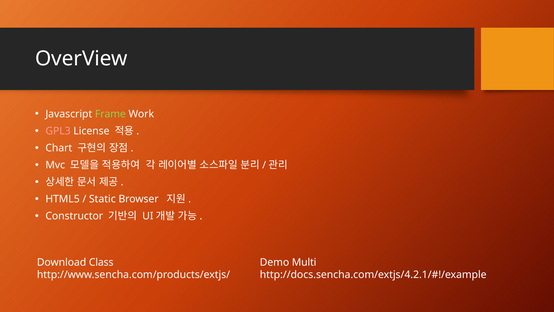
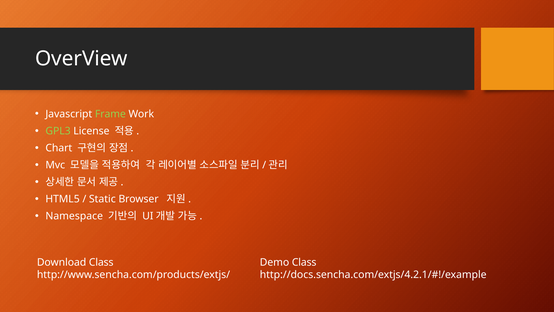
GPL3 colour: pink -> light green
Constructor: Constructor -> Namespace
Demo Multi: Multi -> Class
